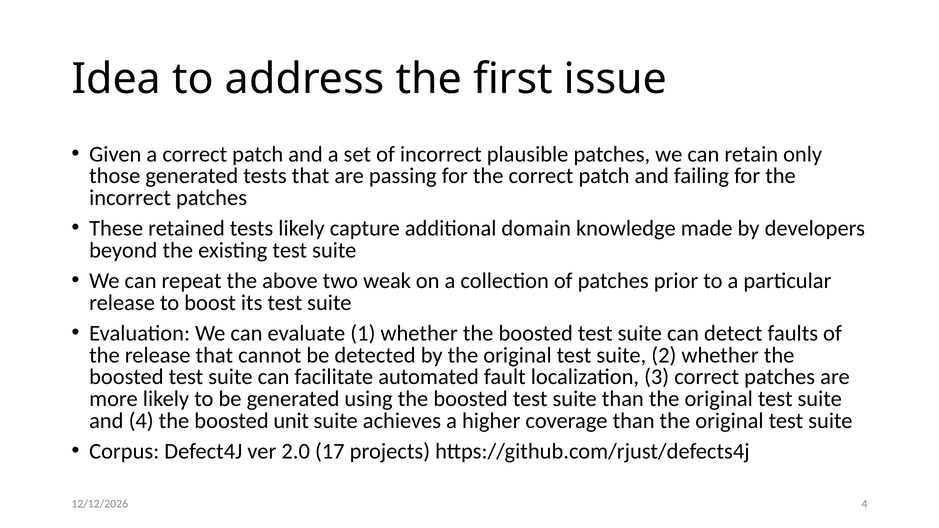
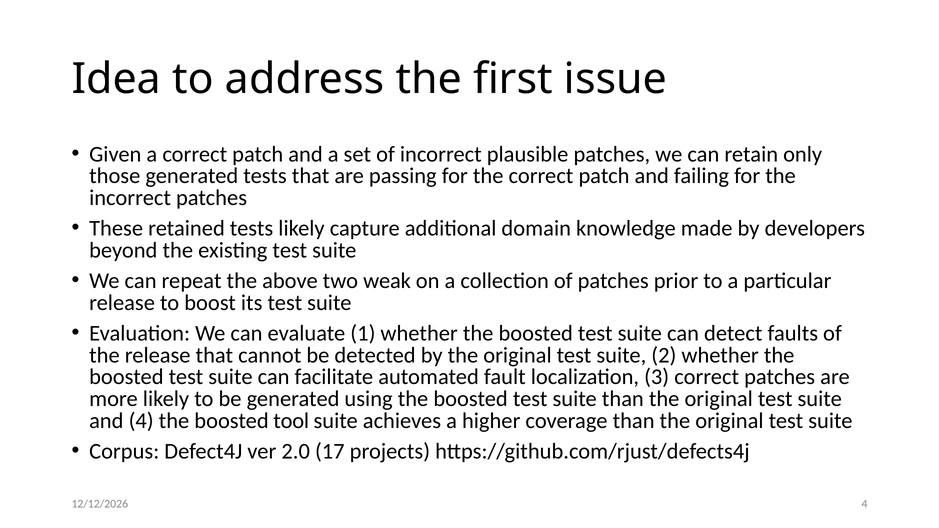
unit: unit -> tool
